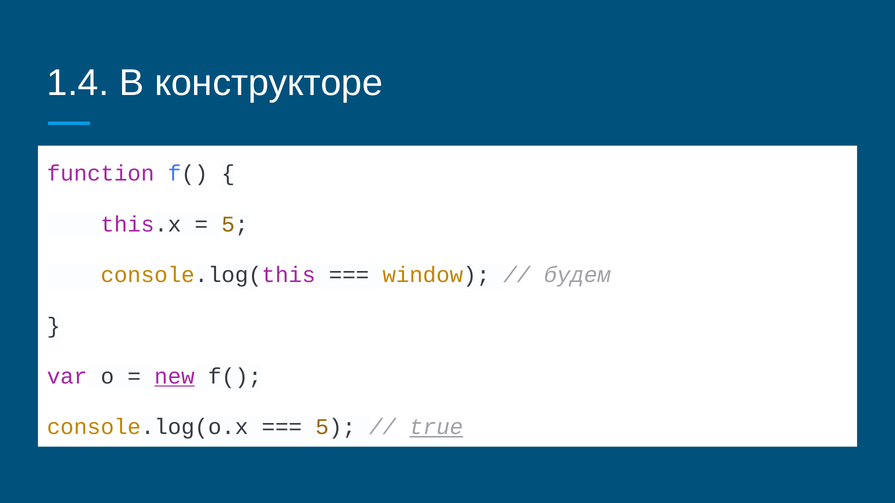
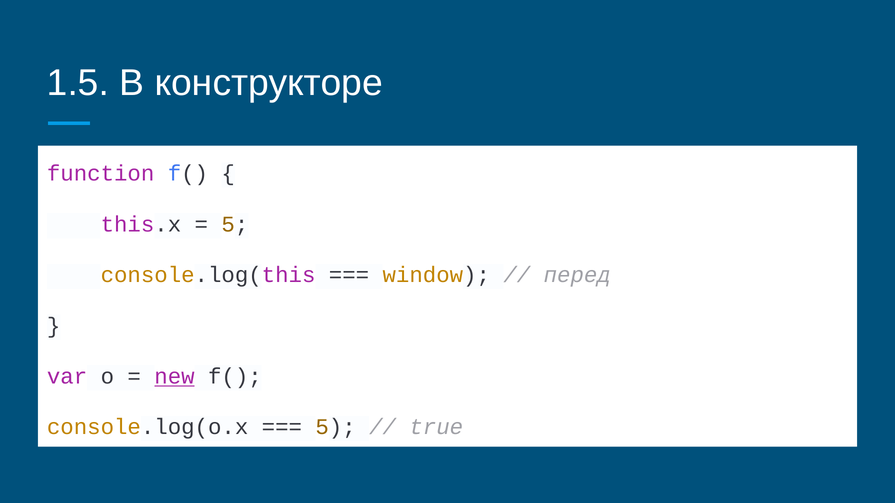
1.4: 1.4 -> 1.5
будем: будем -> перед
true underline: present -> none
